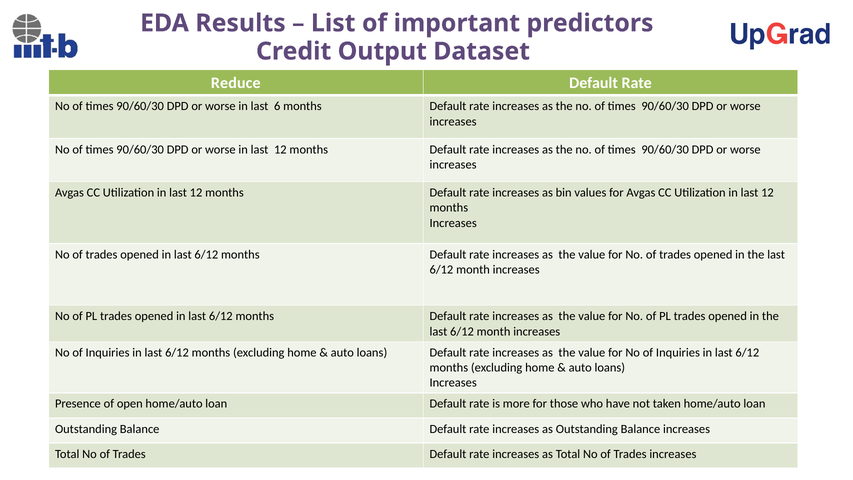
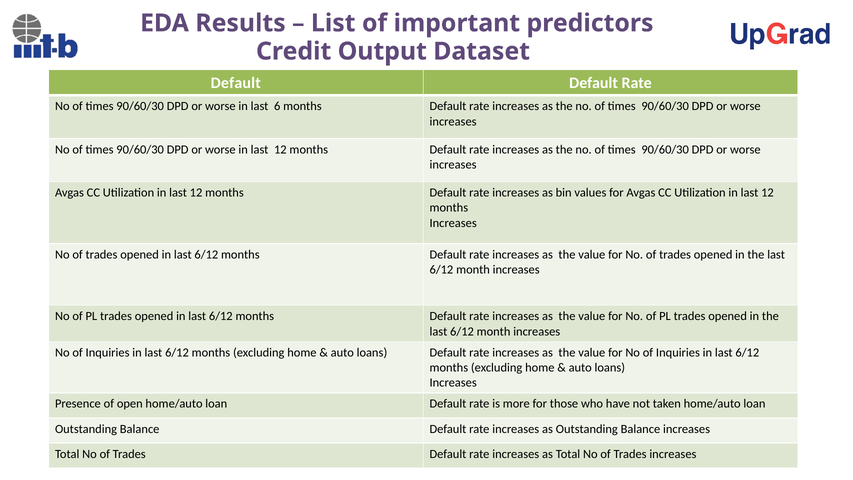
Reduce at (236, 83): Reduce -> Default
